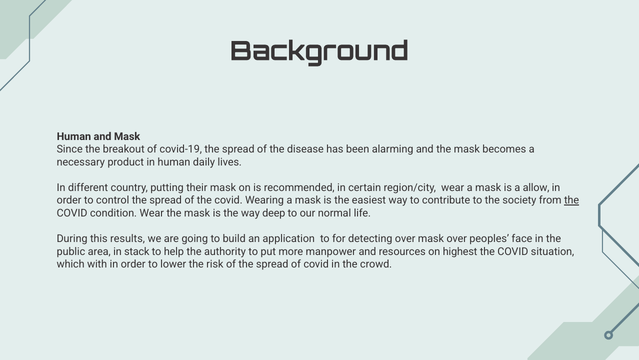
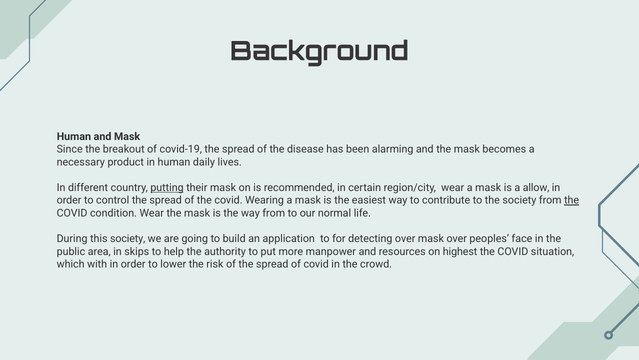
putting underline: none -> present
way deep: deep -> from
this results: results -> society
stack: stack -> skips
